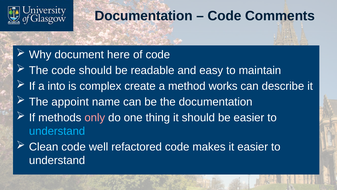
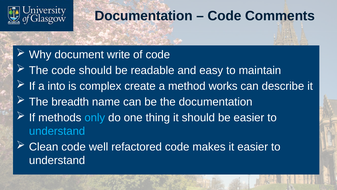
here: here -> write
appoint: appoint -> breadth
only colour: pink -> light blue
